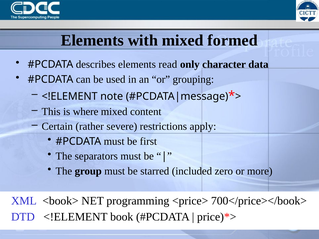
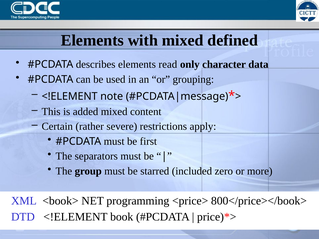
formed: formed -> defined
where: where -> added
700</price></book>: 700</price></book> -> 800</price></book>
